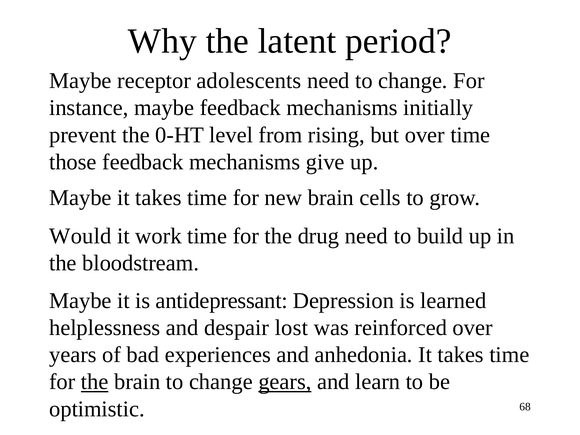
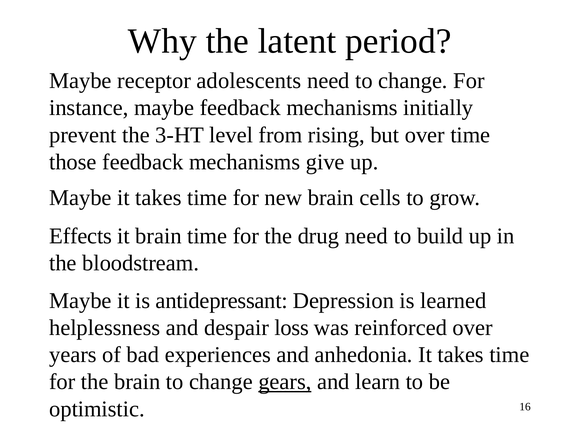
0-HT: 0-HT -> 3-HT
Would: Would -> Effects
it work: work -> brain
lost: lost -> loss
the at (95, 382) underline: present -> none
68: 68 -> 16
